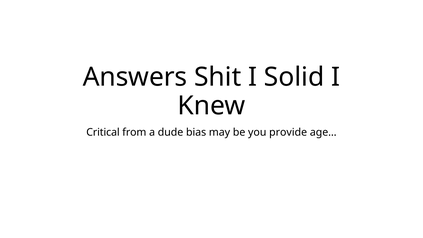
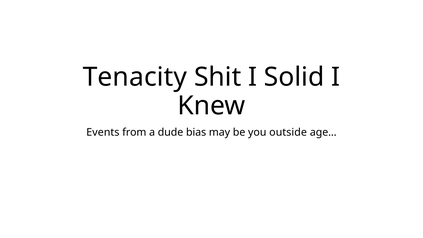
Answers: Answers -> Tenacity
Critical: Critical -> Events
provide: provide -> outside
